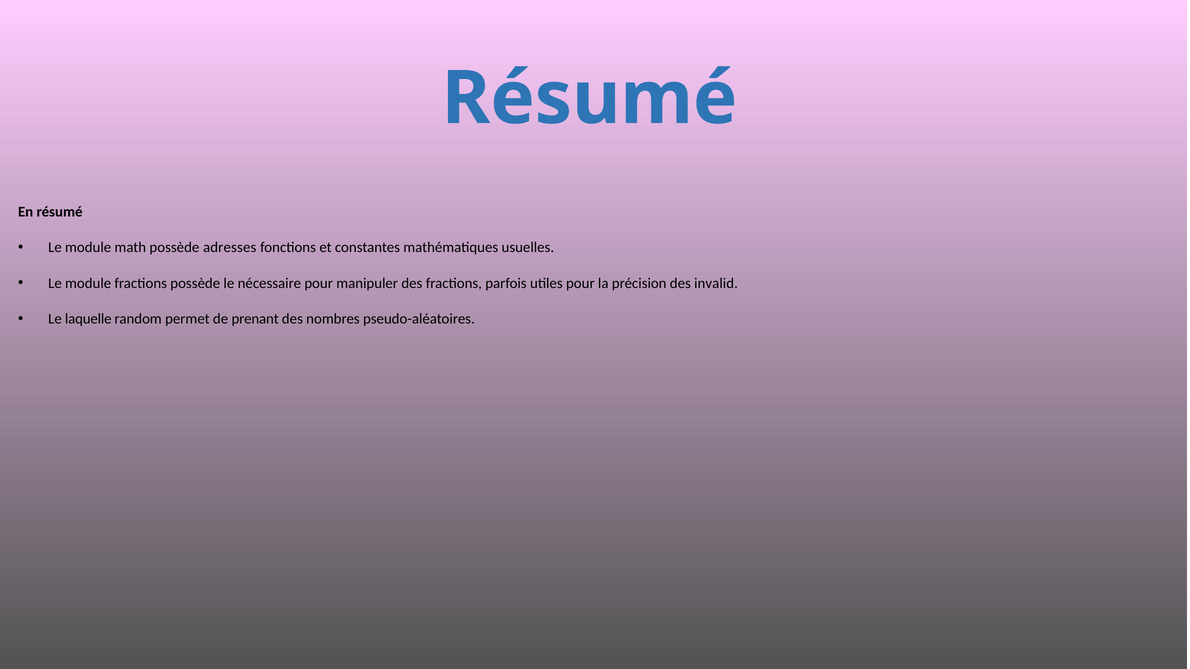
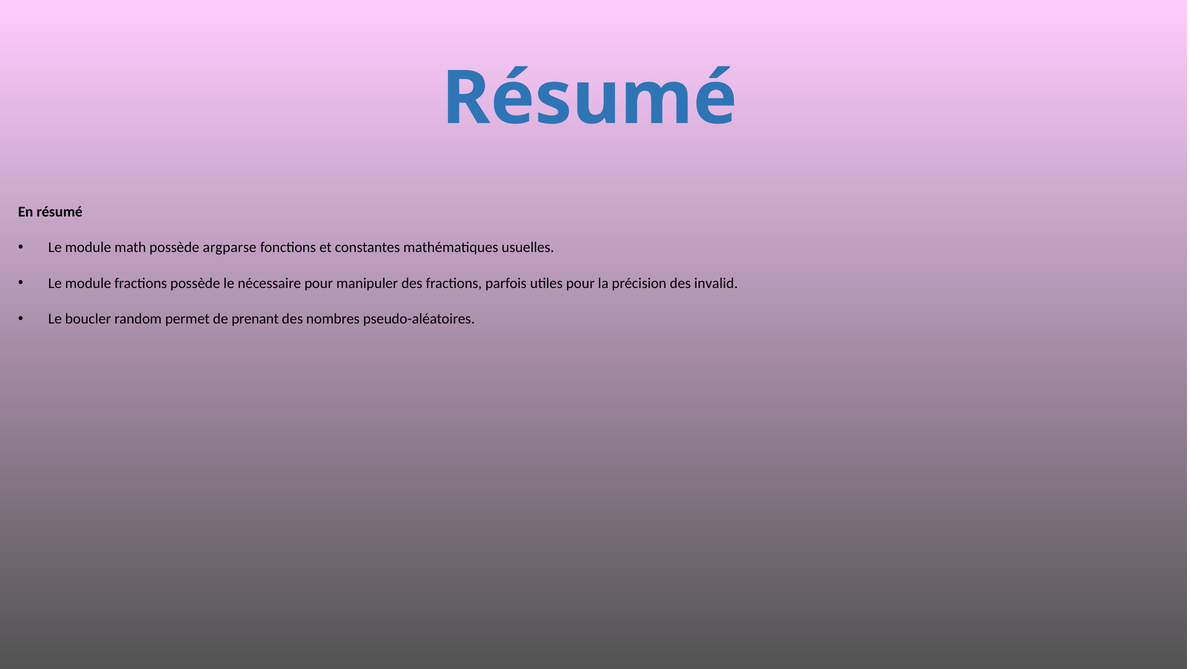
adresses: adresses -> argparse
laquelle: laquelle -> boucler
